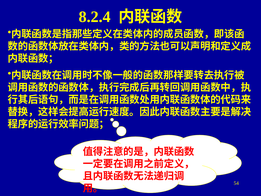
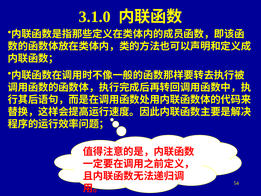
8.2.4: 8.2.4 -> 3.1.0
